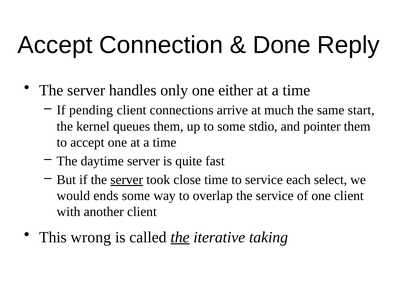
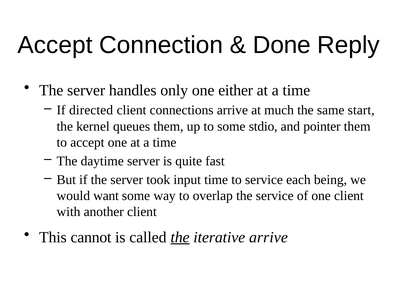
pending: pending -> directed
server at (127, 180) underline: present -> none
close: close -> input
select: select -> being
ends: ends -> want
wrong: wrong -> cannot
iterative taking: taking -> arrive
